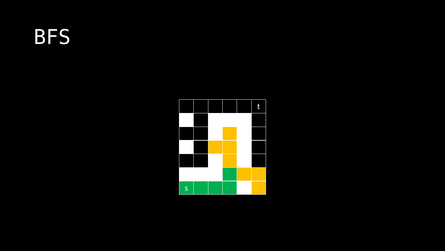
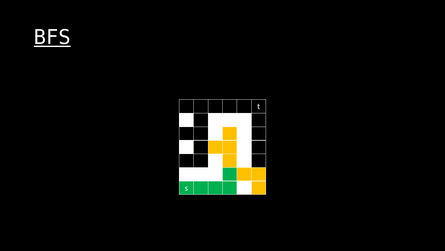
BFS underline: none -> present
